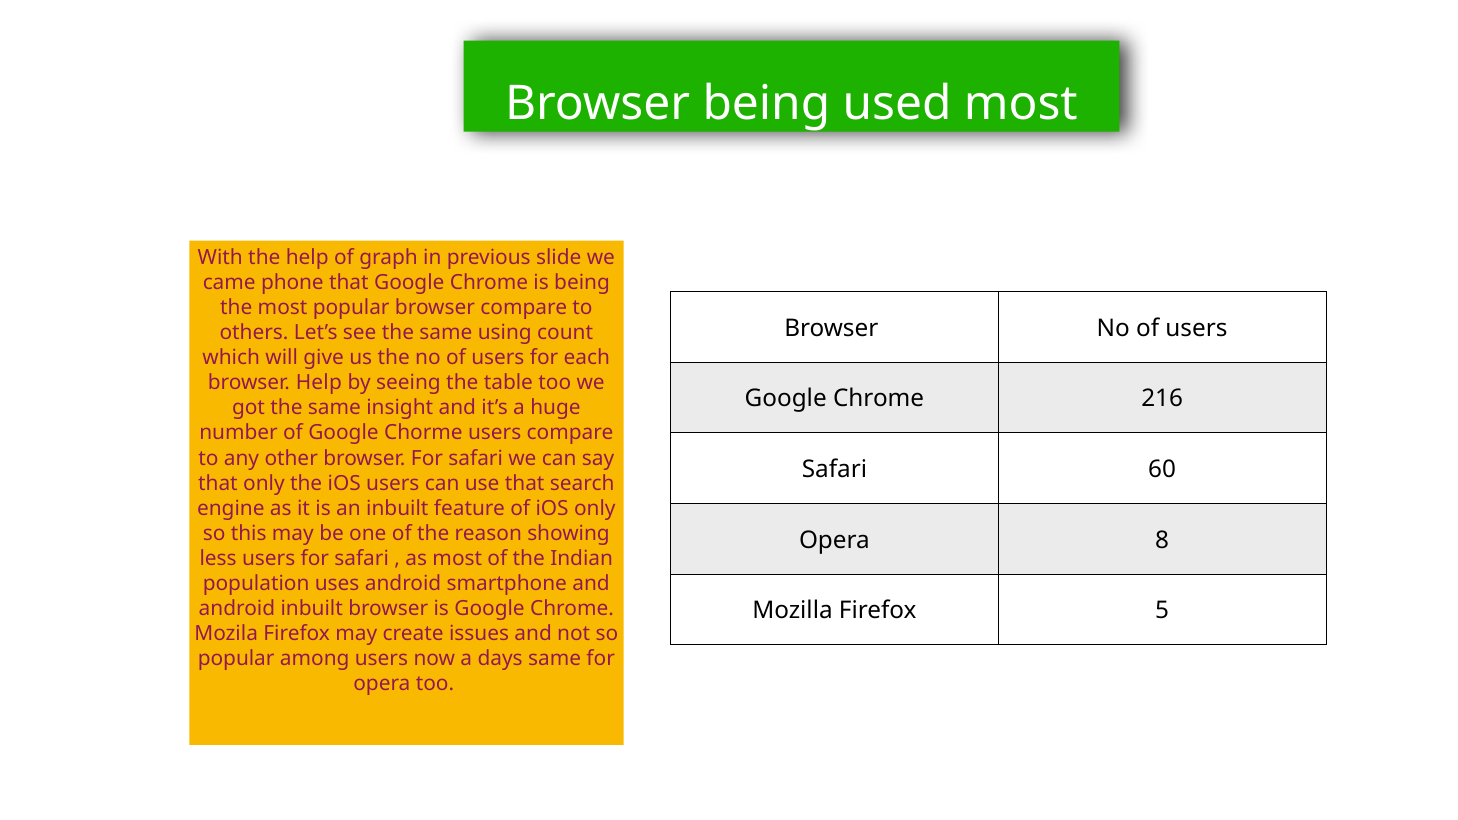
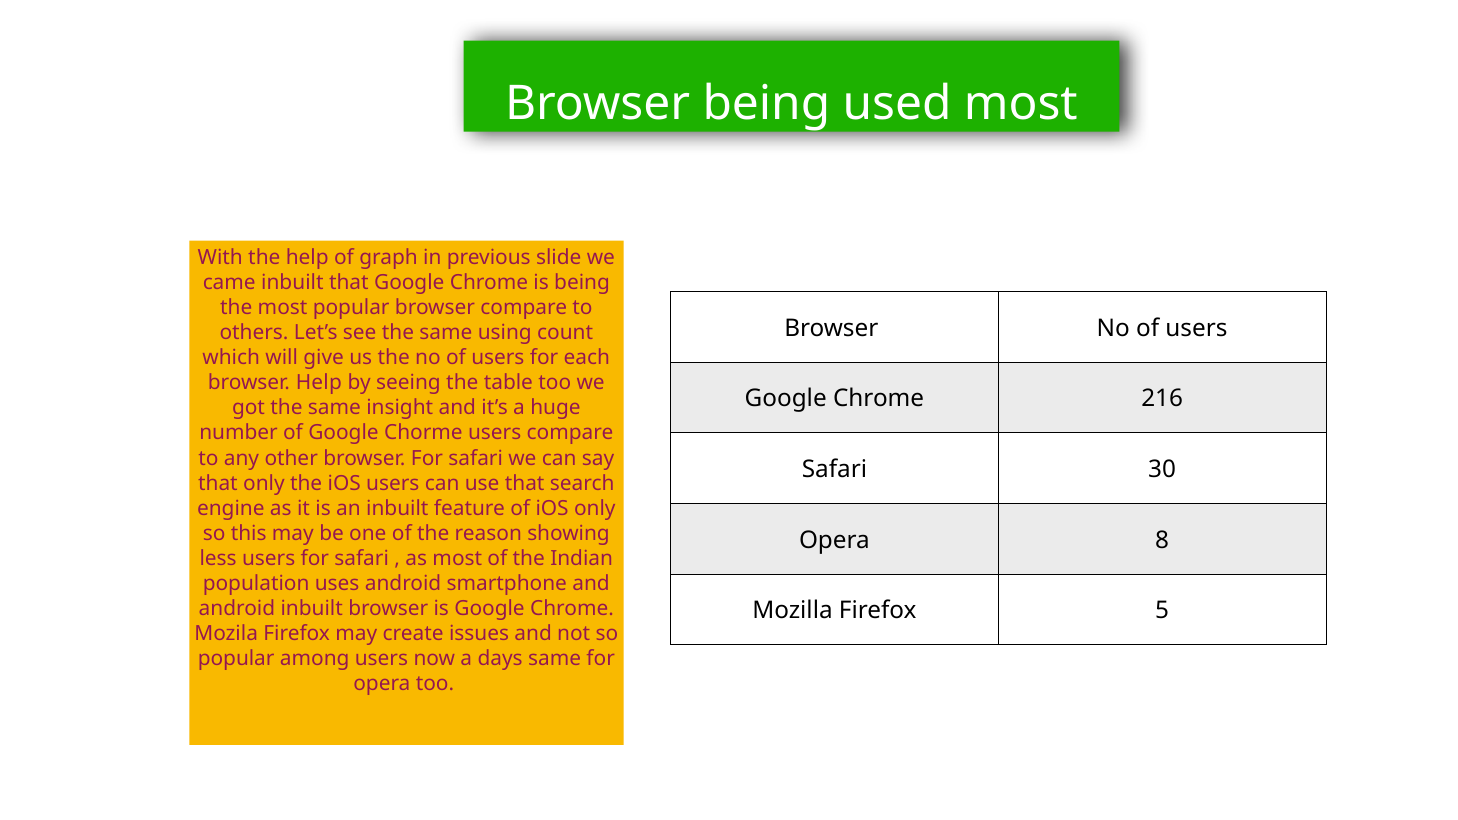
came phone: phone -> inbuilt
60: 60 -> 30
